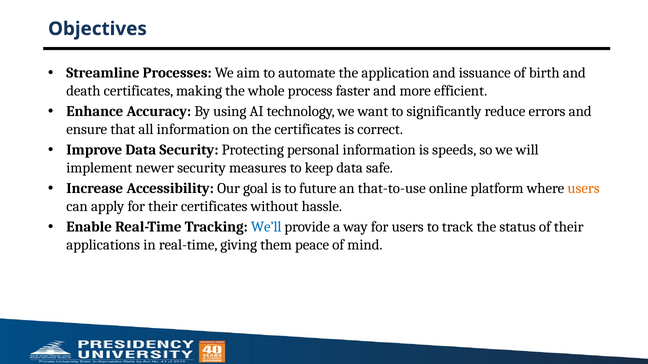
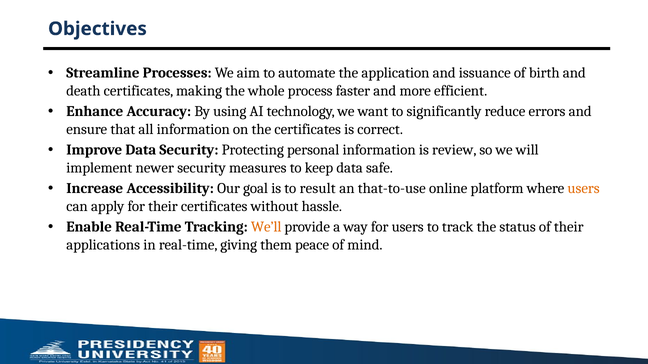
speeds: speeds -> review
future: future -> result
We’ll colour: blue -> orange
